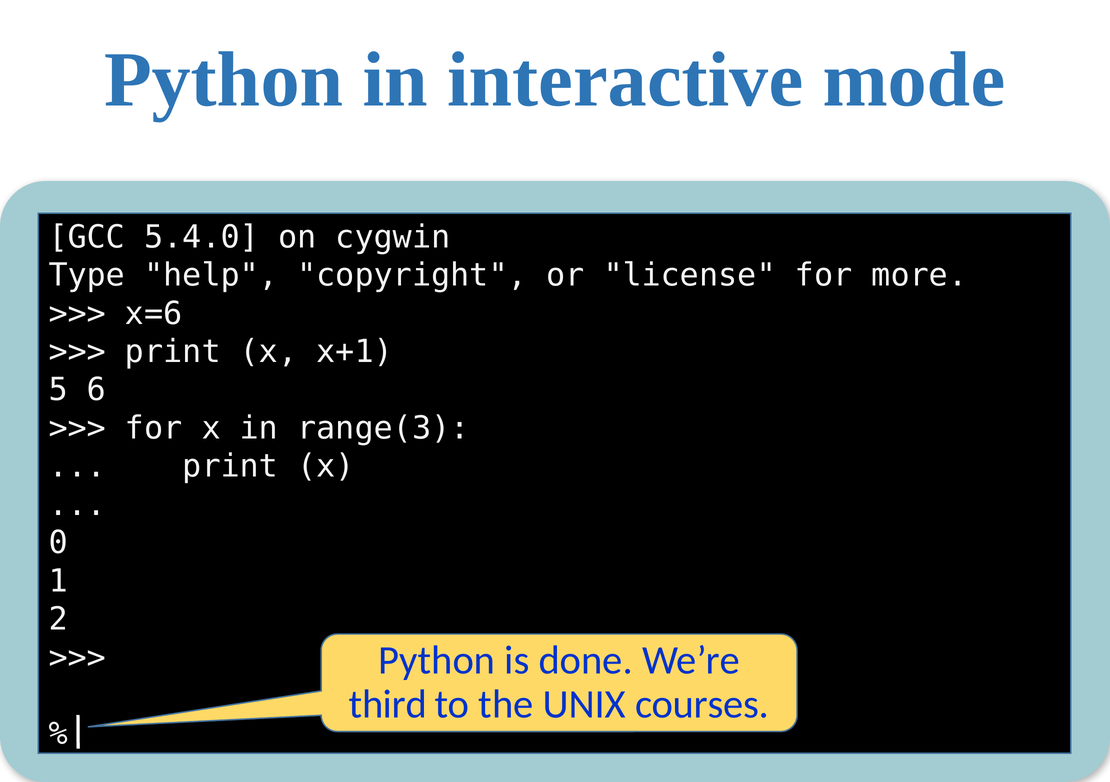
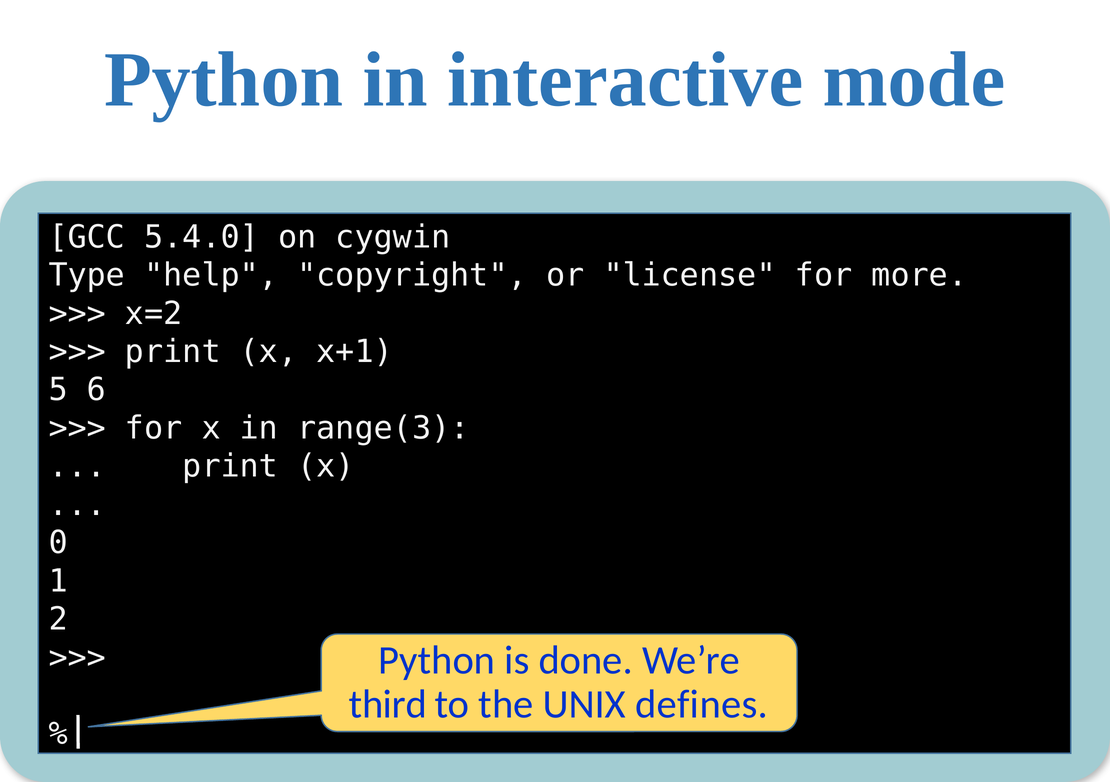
x=6: x=6 -> x=2
courses: courses -> defines
